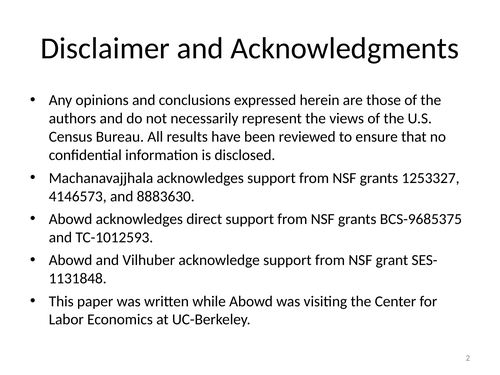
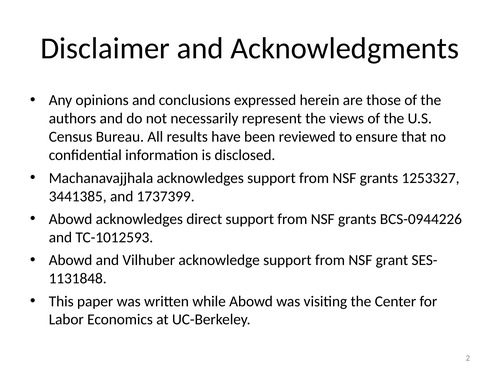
4146573: 4146573 -> 3441385
8883630: 8883630 -> 1737399
BCS-9685375: BCS-9685375 -> BCS-0944226
